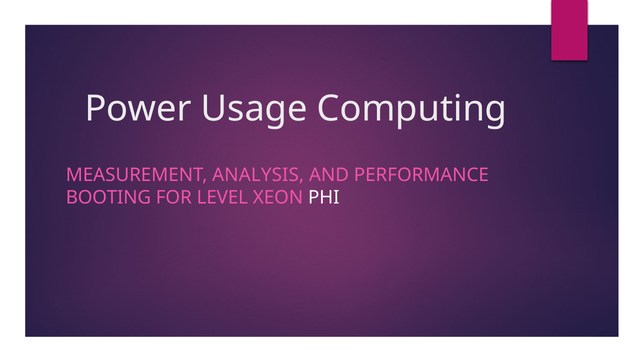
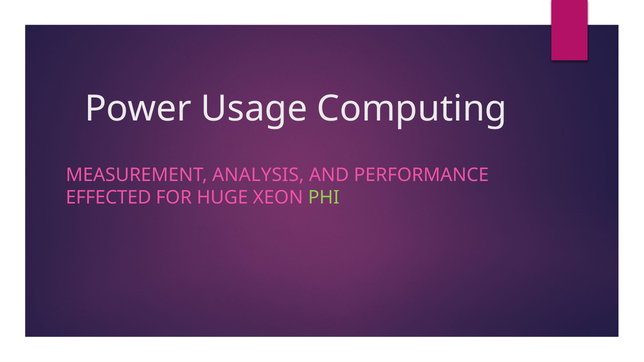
BOOTING: BOOTING -> EFFECTED
LEVEL: LEVEL -> HUGE
PHI colour: white -> light green
